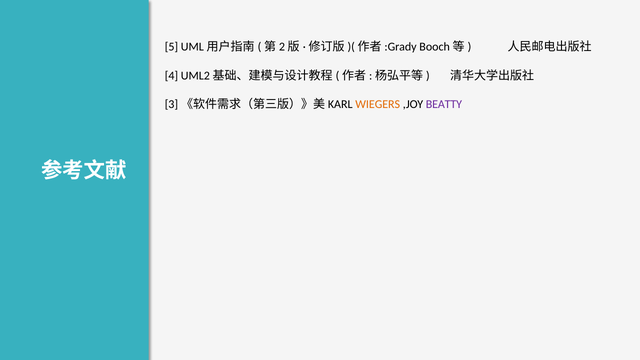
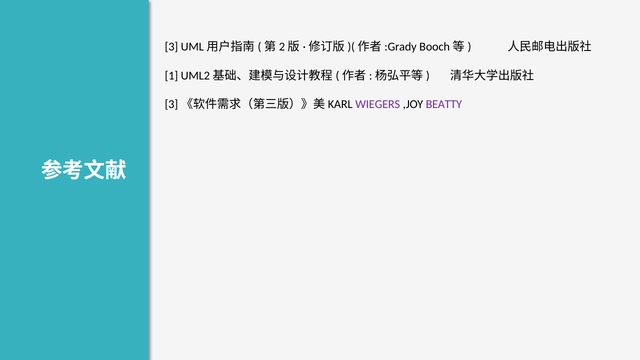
5: 5 -> 3
4: 4 -> 1
WIEGERS colour: orange -> purple
